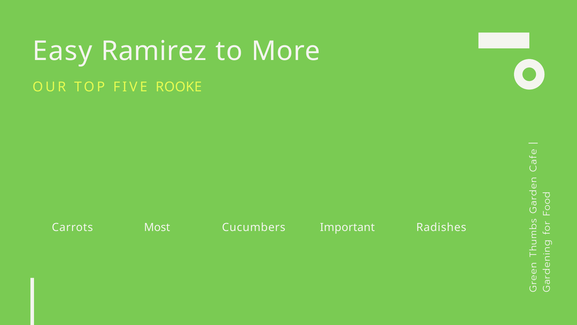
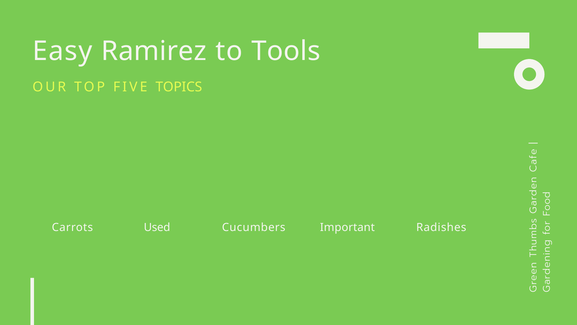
More: More -> Tools
ROOKE: ROOKE -> TOPICS
Most: Most -> Used
